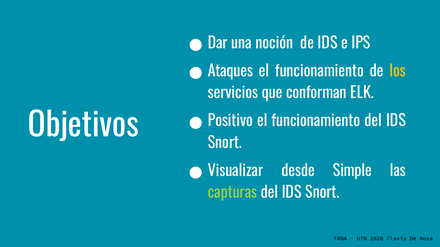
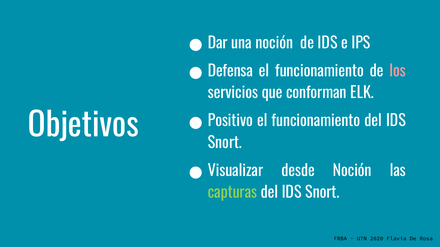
Ataques: Ataques -> Defensa
los colour: yellow -> pink
desde Simple: Simple -> Noción
